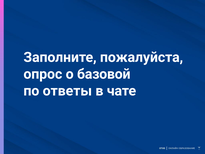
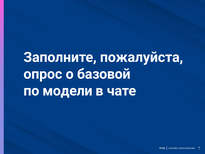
ответы: ответы -> модели
